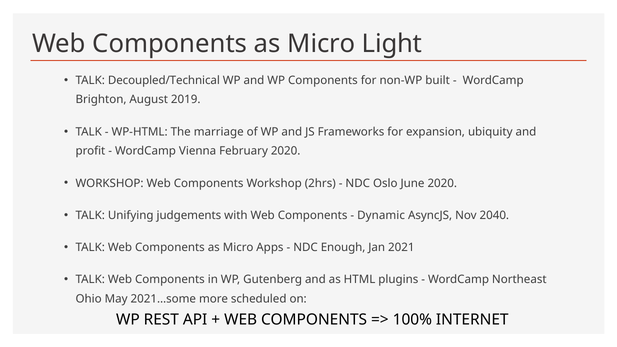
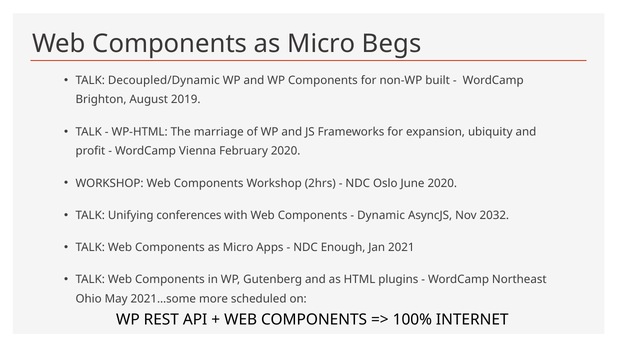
Light: Light -> Begs
Decoupled/Technical: Decoupled/Technical -> Decoupled/Dynamic
judgements: judgements -> conferences
2040: 2040 -> 2032
